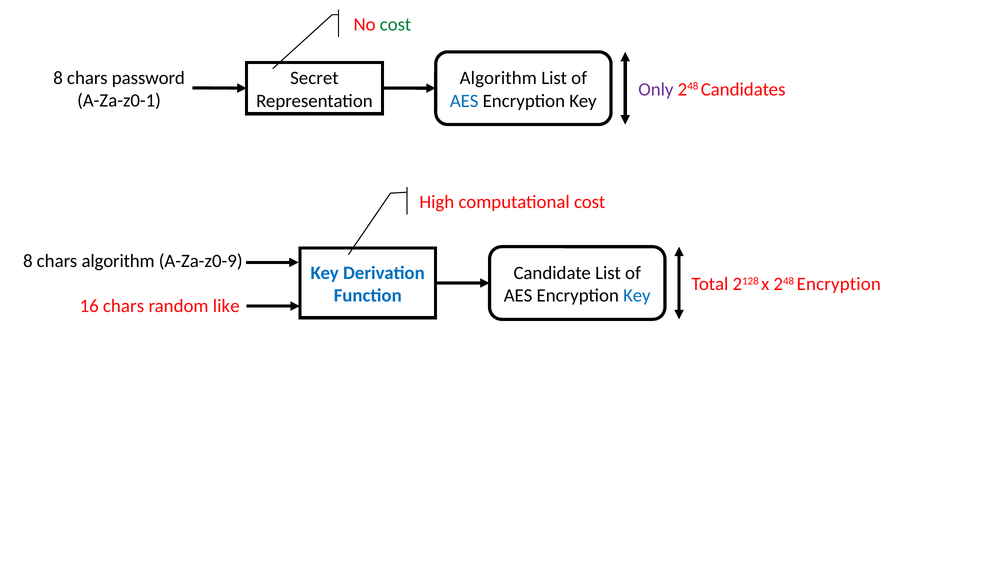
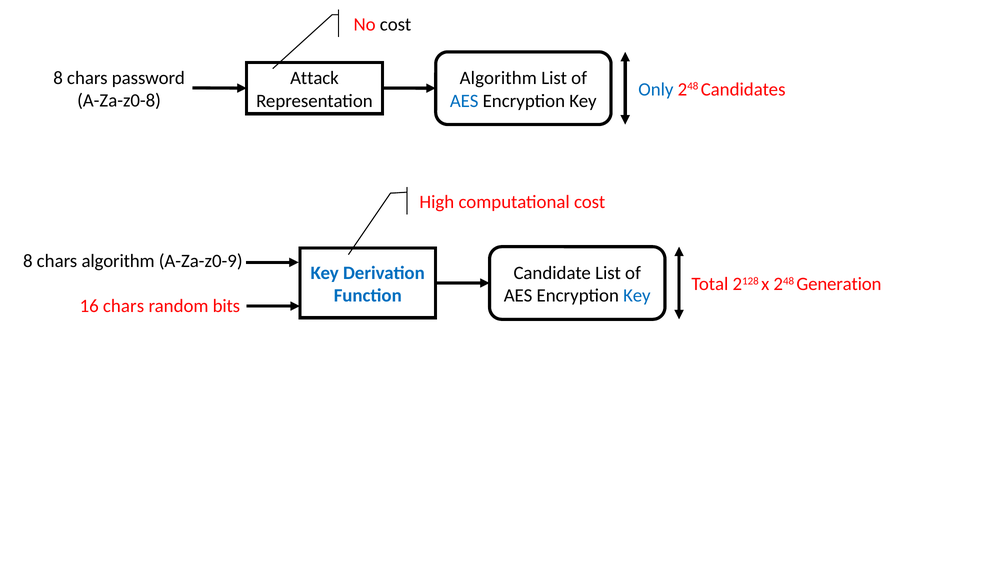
cost at (396, 25) colour: green -> black
Secret: Secret -> Attack
Only colour: purple -> blue
A-Za-z0-1: A-Za-z0-1 -> A-Za-z0-8
248 Encryption: Encryption -> Generation
like: like -> bits
